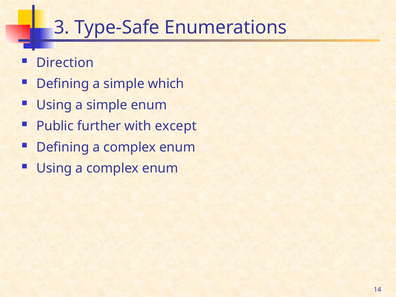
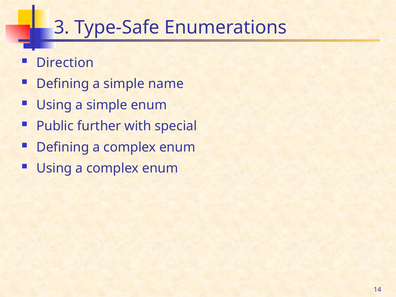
which: which -> name
except: except -> special
